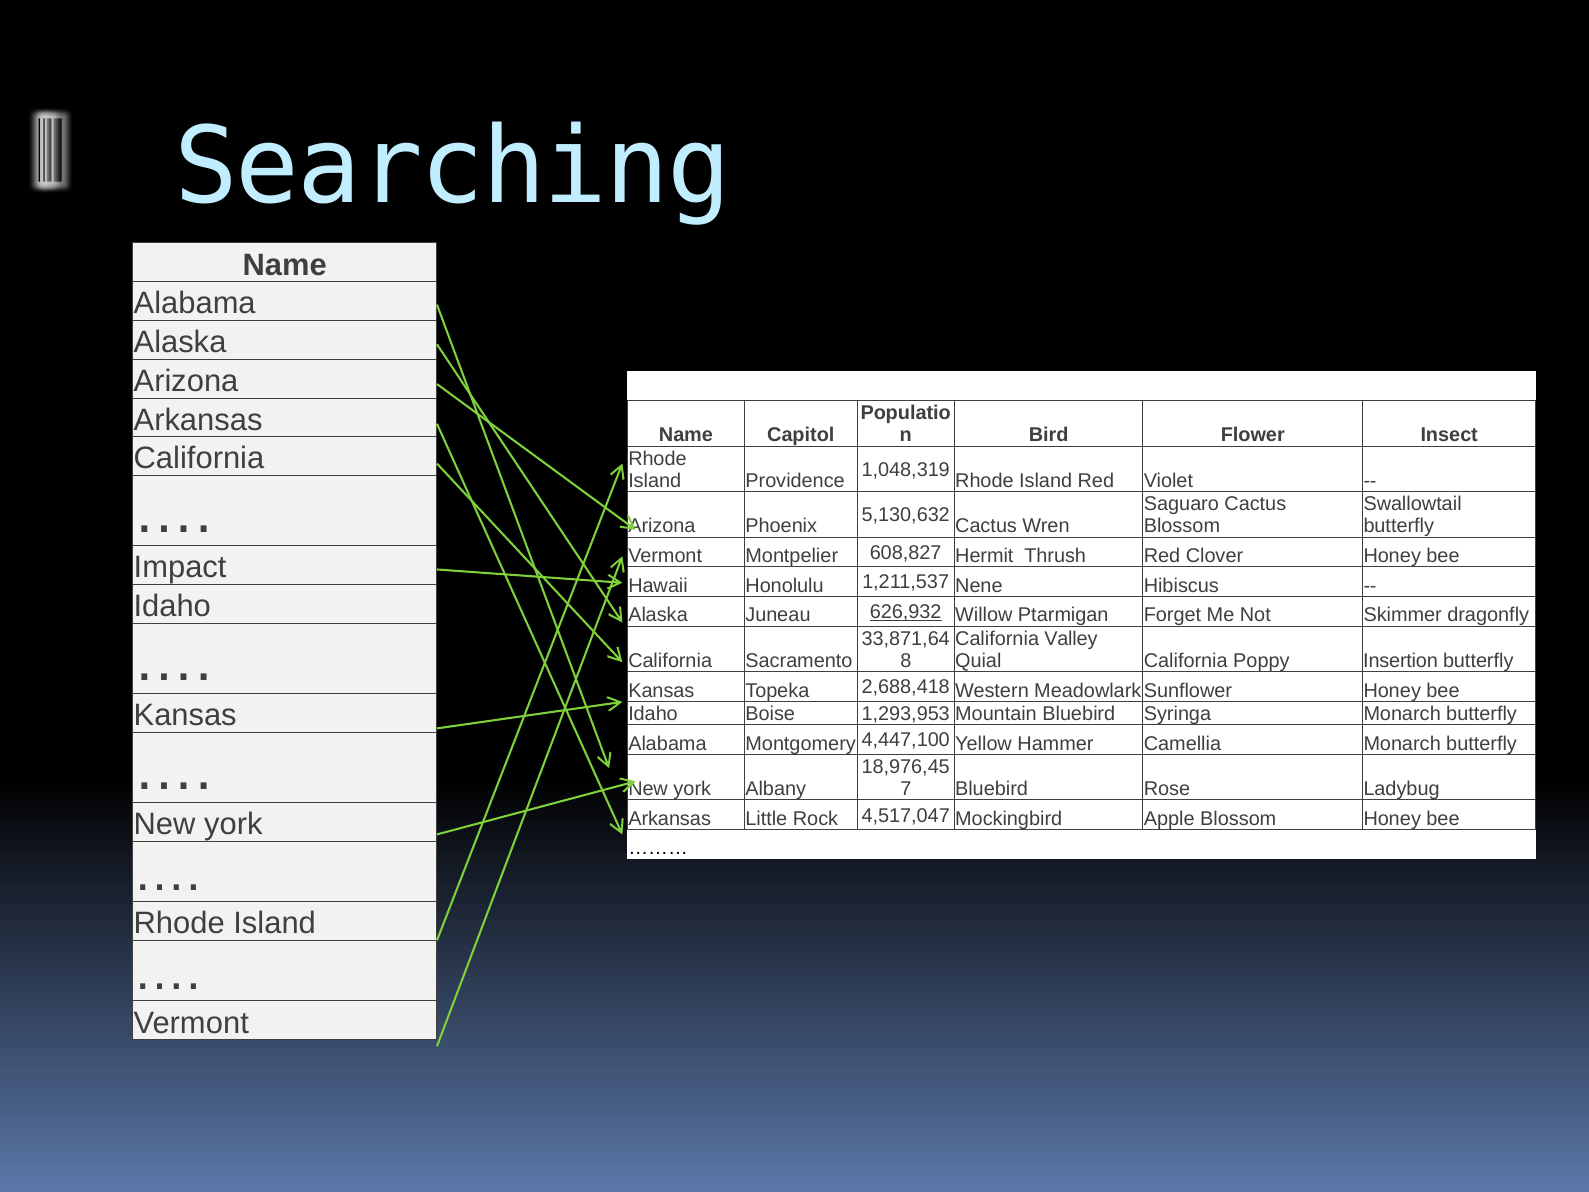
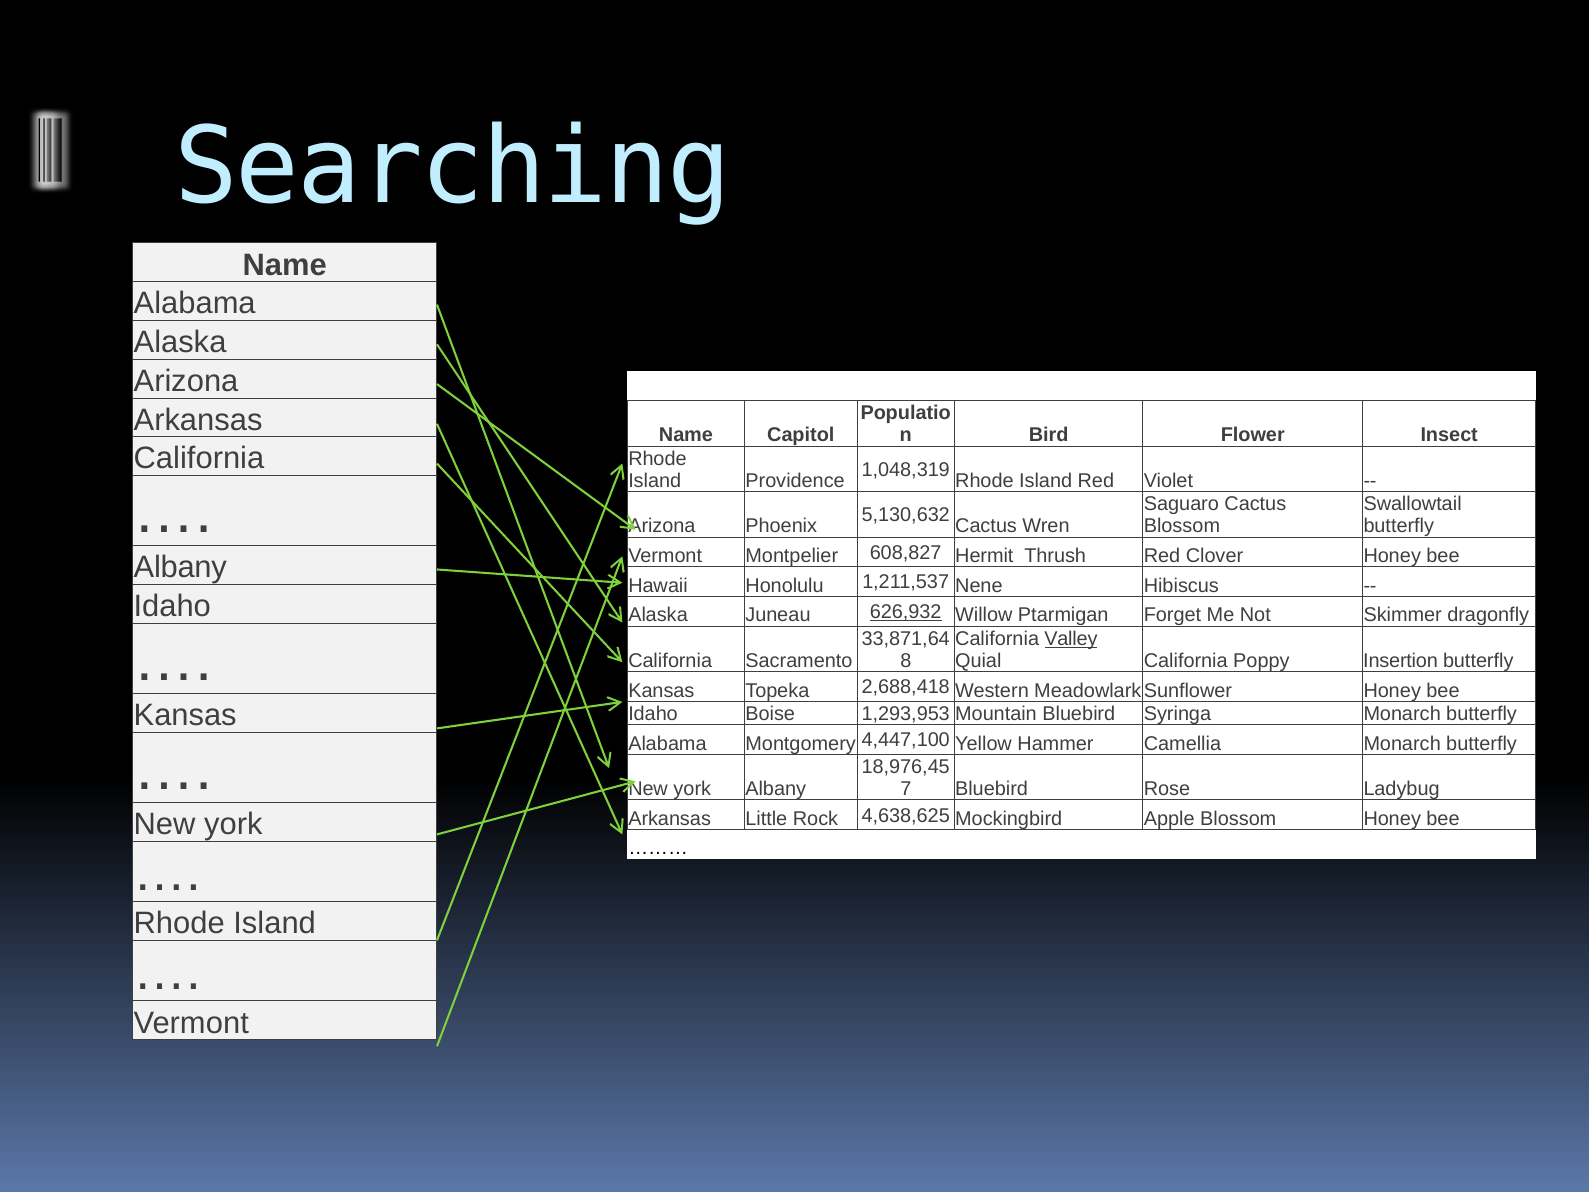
Impact at (180, 568): Impact -> Albany
Valley underline: none -> present
4,517,047: 4,517,047 -> 4,638,625
